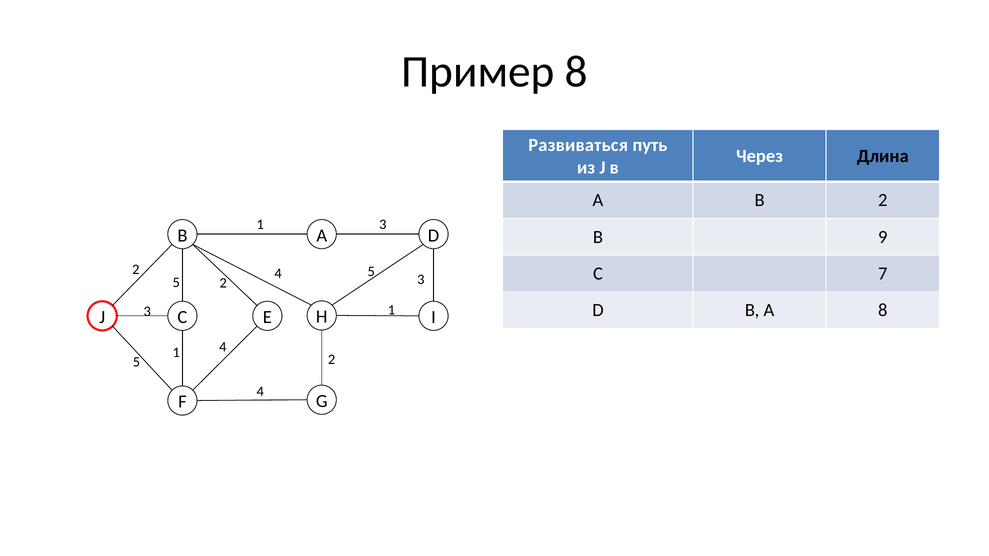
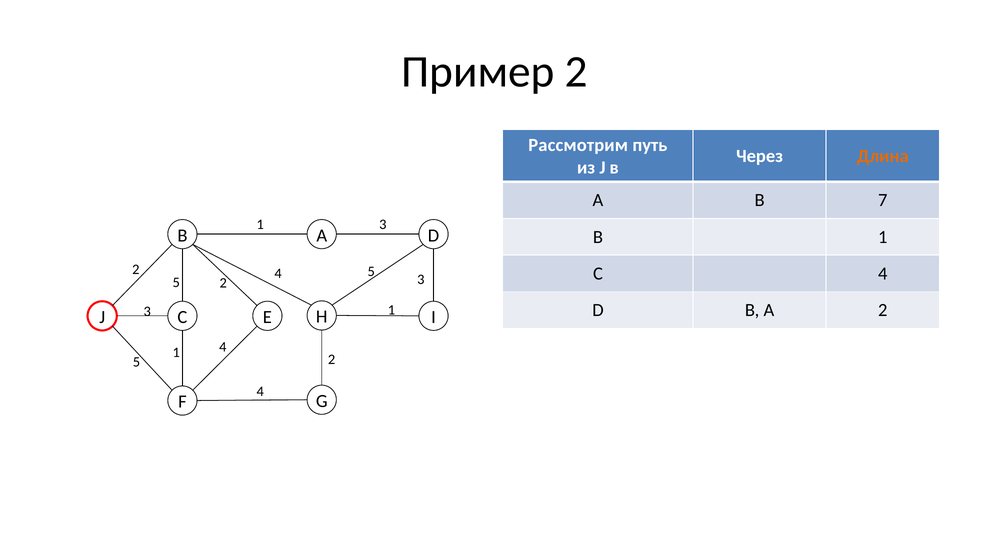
Пример 8: 8 -> 2
Развиваться: Развиваться -> Рассмотрим
Длина colour: black -> orange
B 2: 2 -> 7
B 9: 9 -> 1
7 at (883, 274): 7 -> 4
A 8: 8 -> 2
